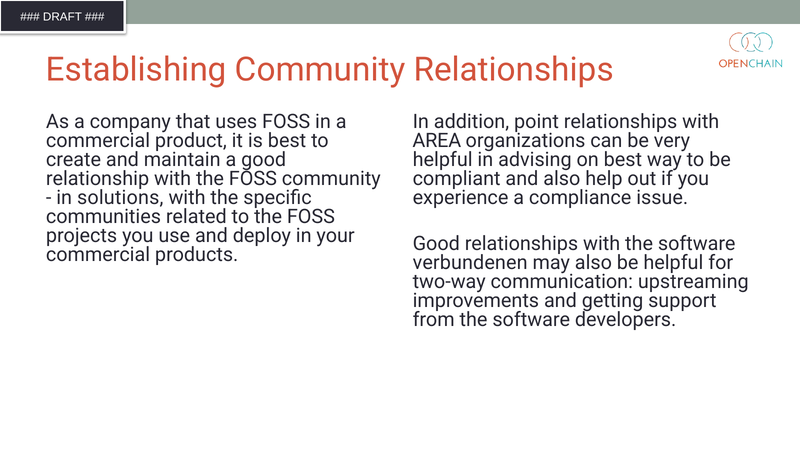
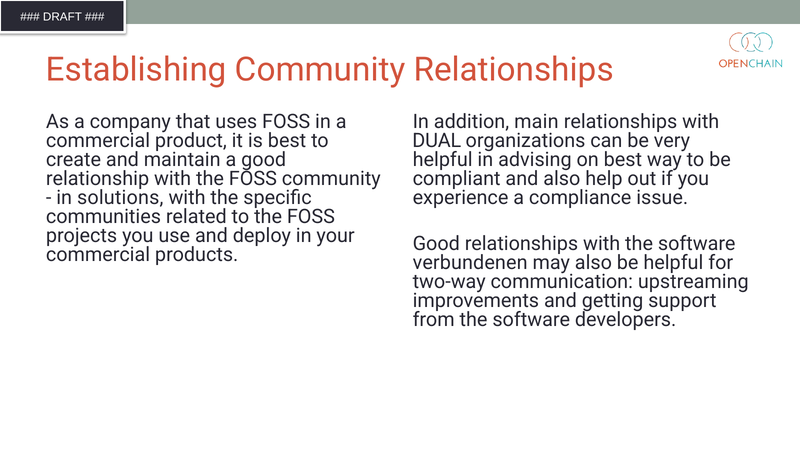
point: point -> main
AREA: AREA -> DUAL
